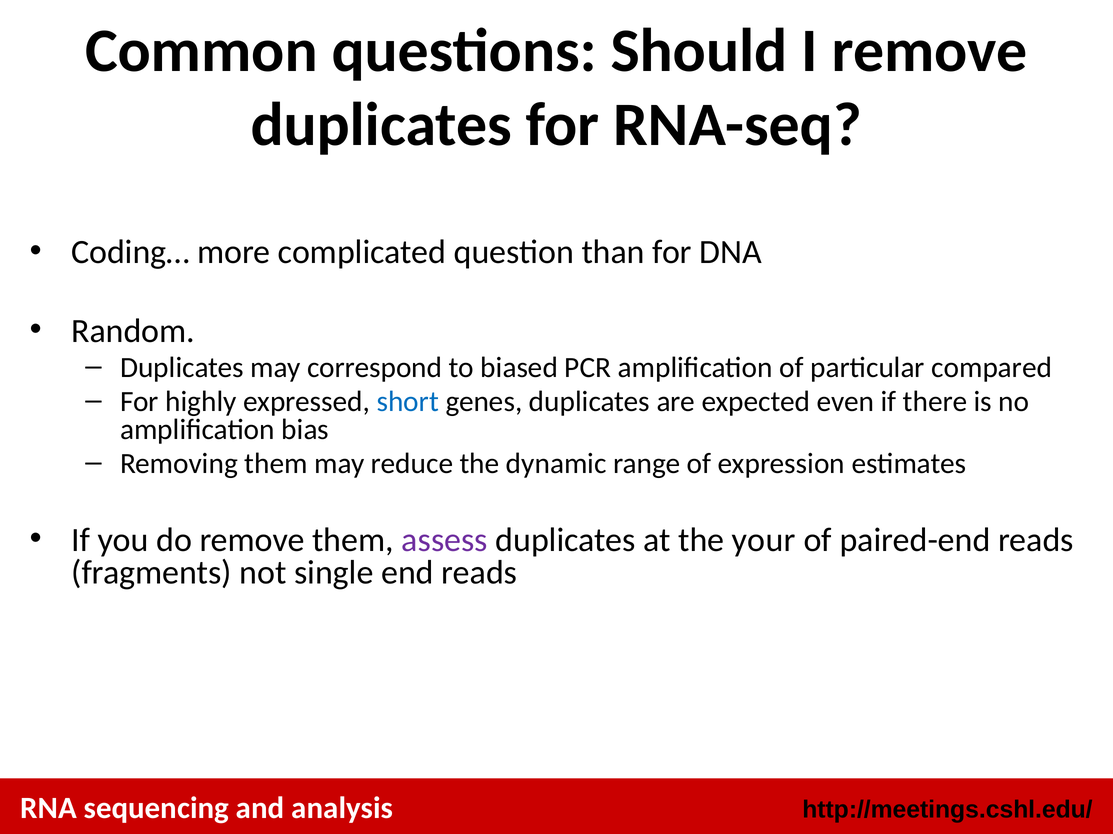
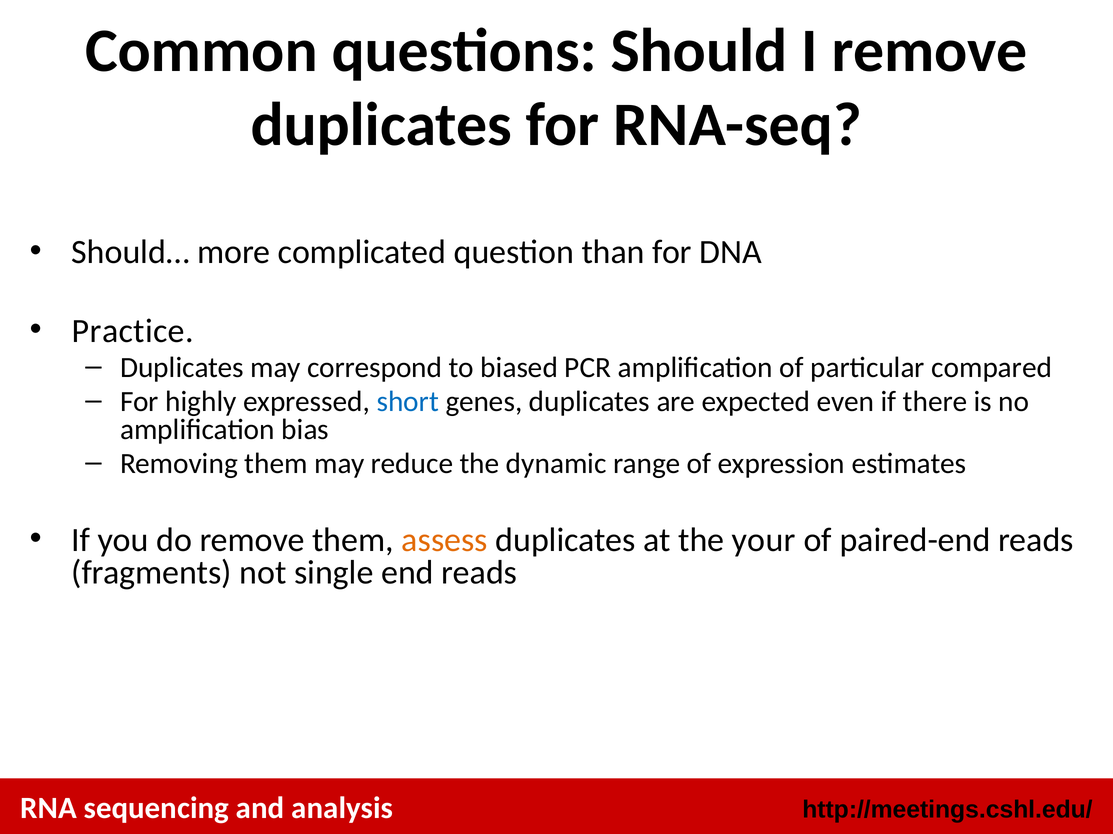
Coding…: Coding… -> Should…
Random: Random -> Practice
assess colour: purple -> orange
